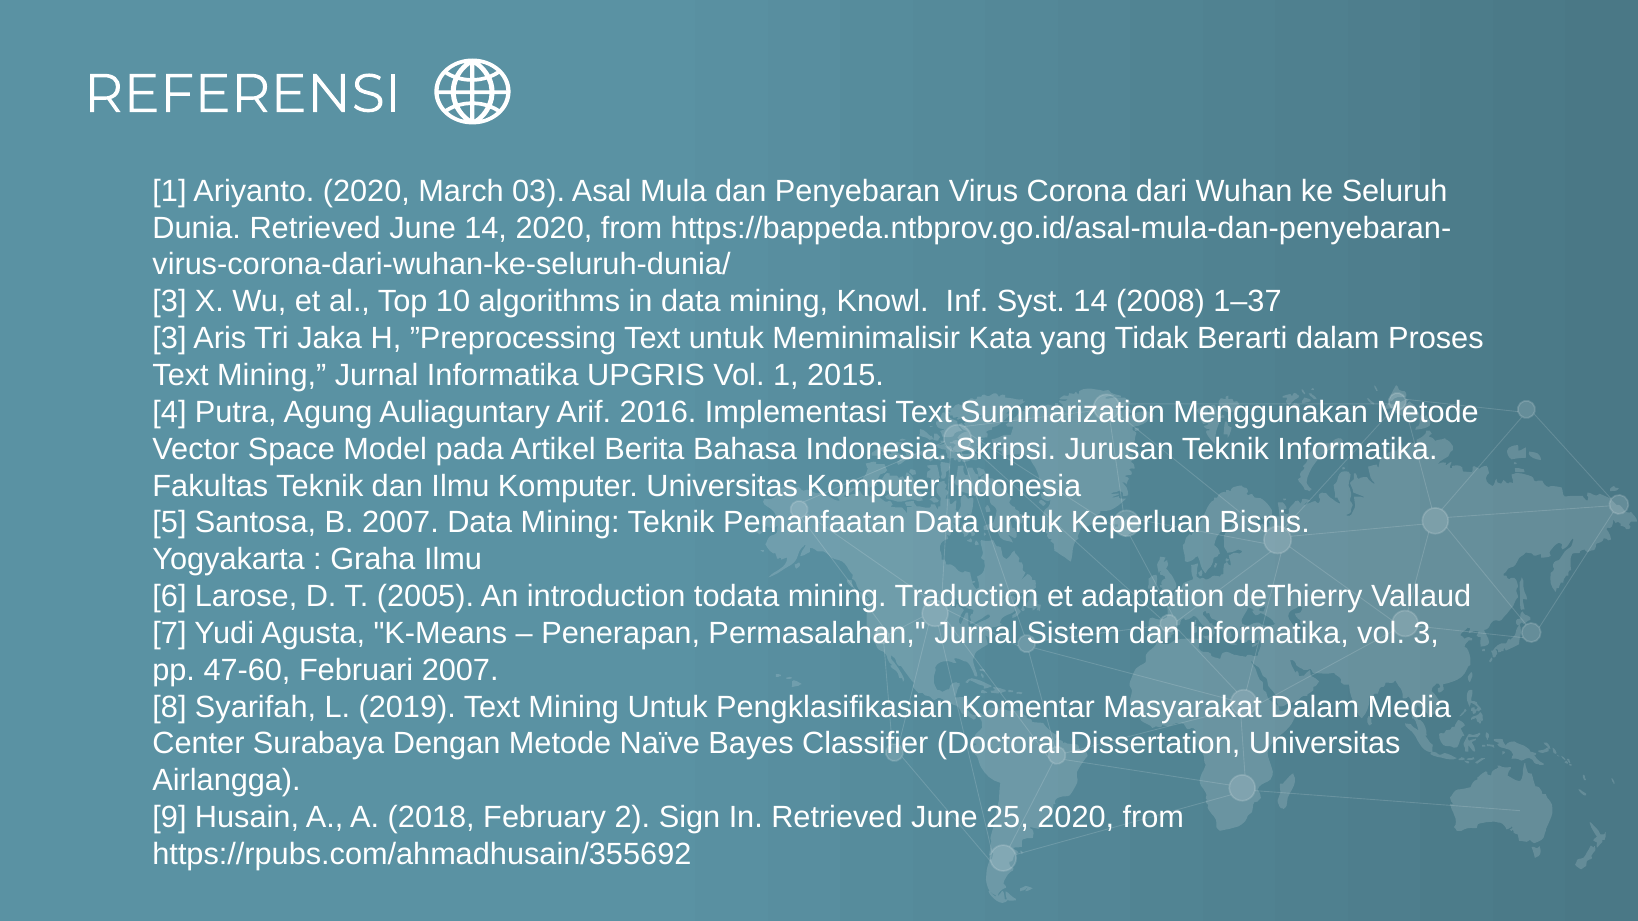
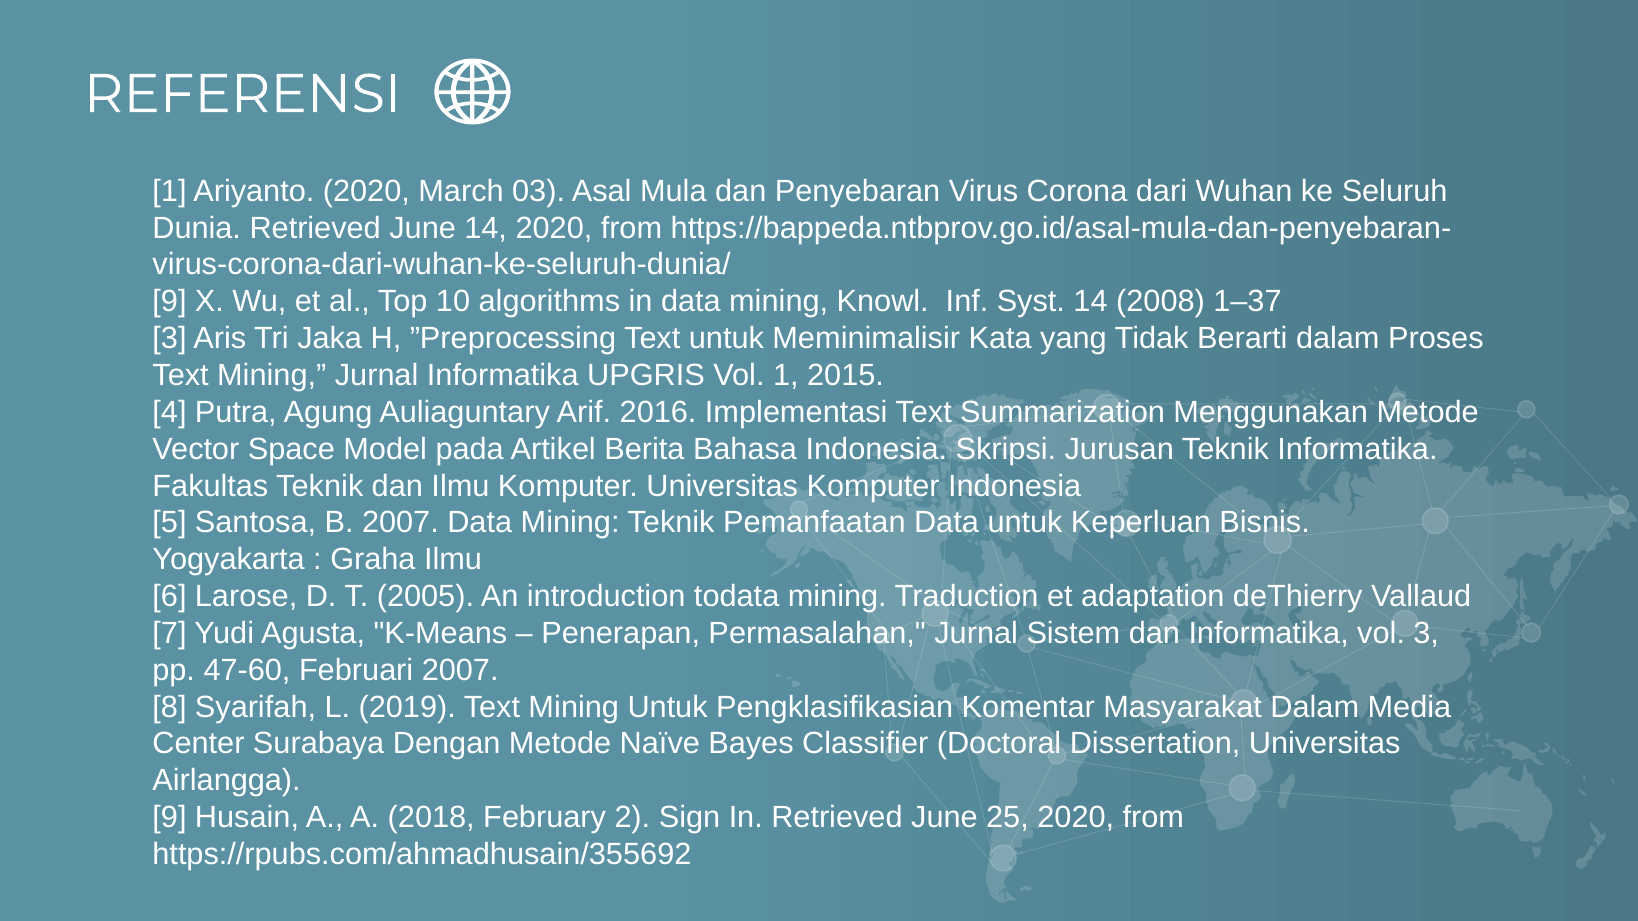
3 at (169, 302): 3 -> 9
